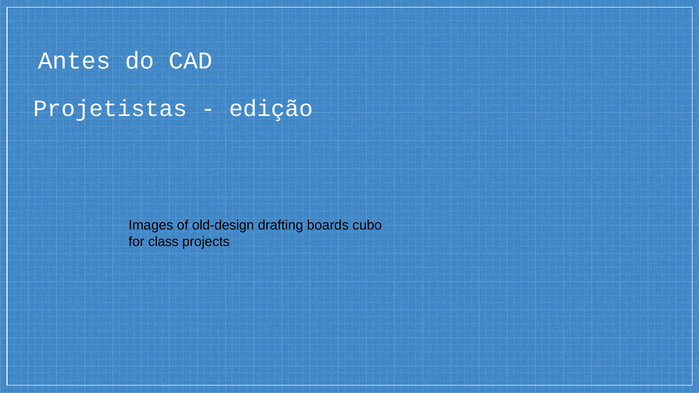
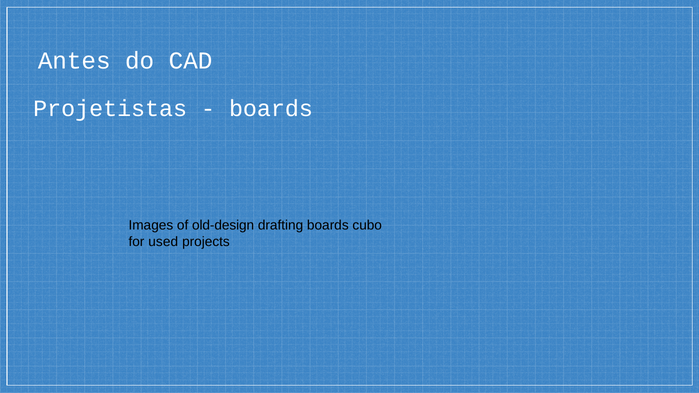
edição at (271, 109): edição -> boards
class: class -> used
